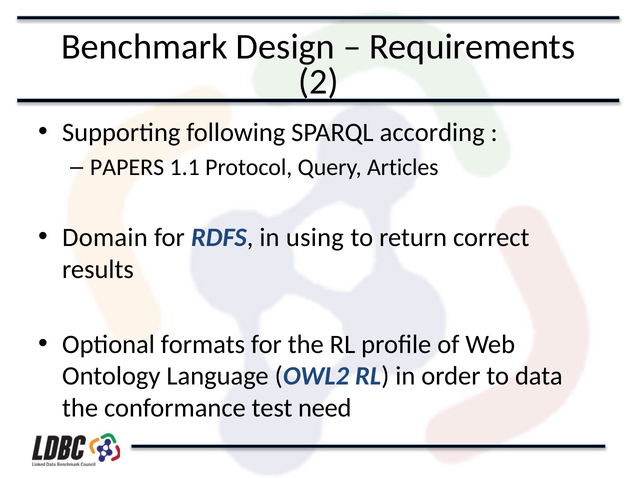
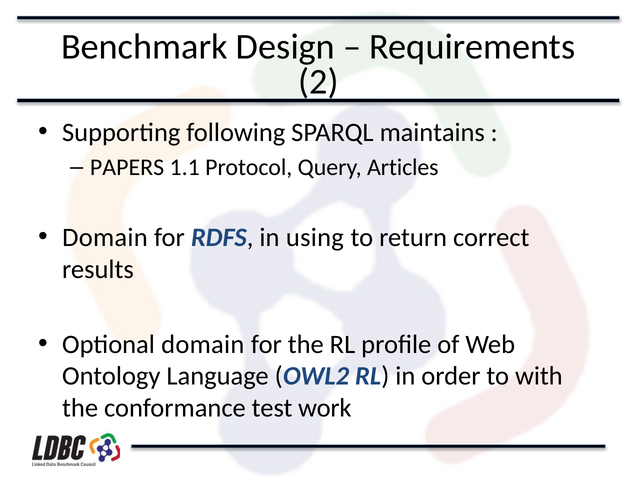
according: according -> maintains
Optional formats: formats -> domain
data: data -> with
need: need -> work
